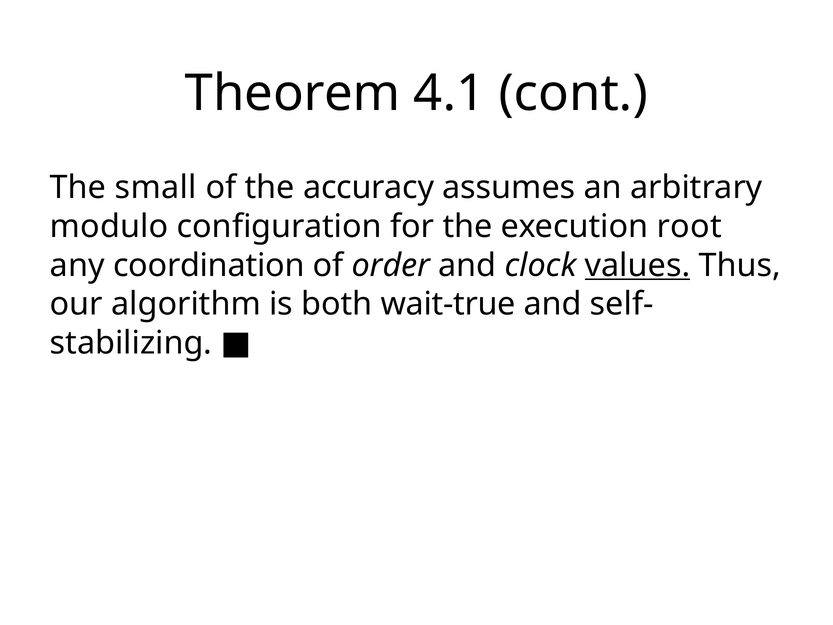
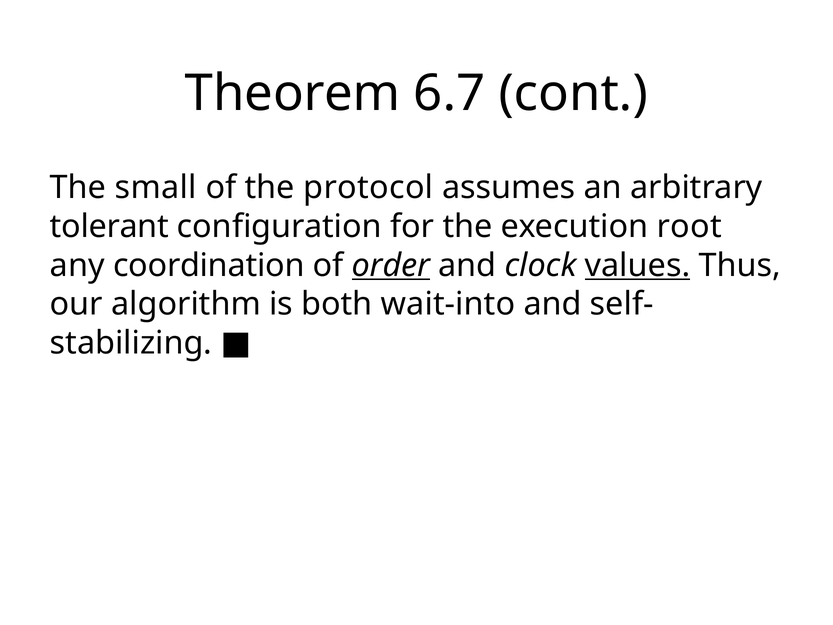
4.1: 4.1 -> 6.7
accuracy: accuracy -> protocol
modulo: modulo -> tolerant
order underline: none -> present
wait-true: wait-true -> wait-into
